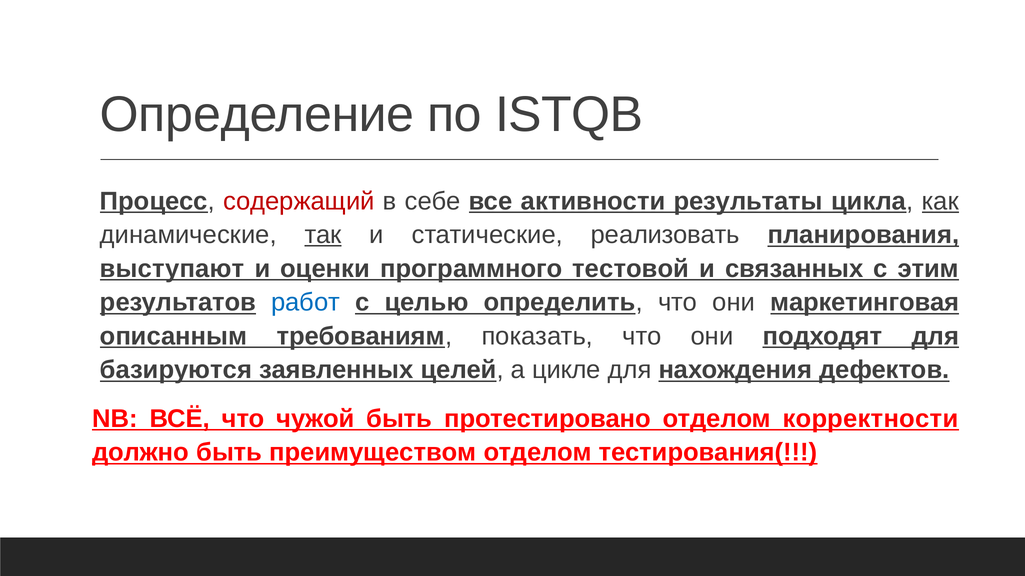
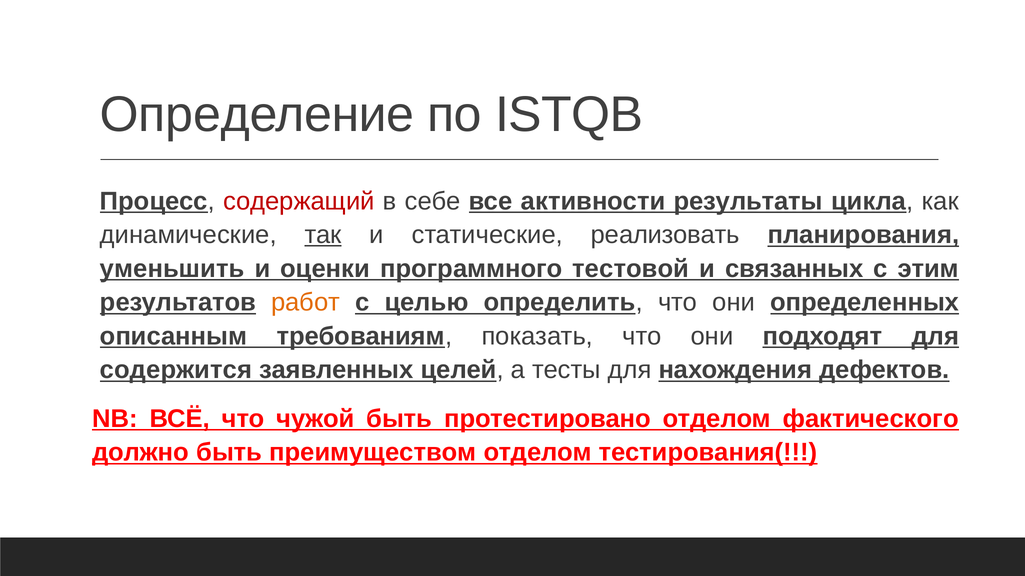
как underline: present -> none
выступают: выступают -> уменьшить
работ colour: blue -> orange
маркетинговая: маркетинговая -> определенных
базируются: базируются -> содержится
цикле: цикле -> тесты
корректности: корректности -> фактического
